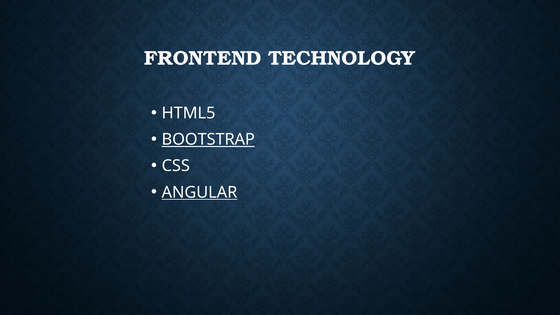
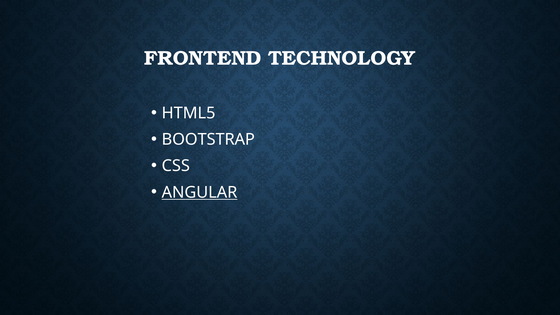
BOOTSTRAP underline: present -> none
